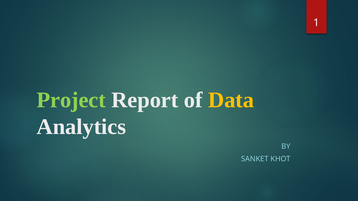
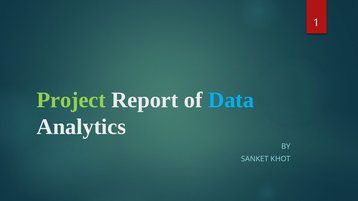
Data colour: yellow -> light blue
